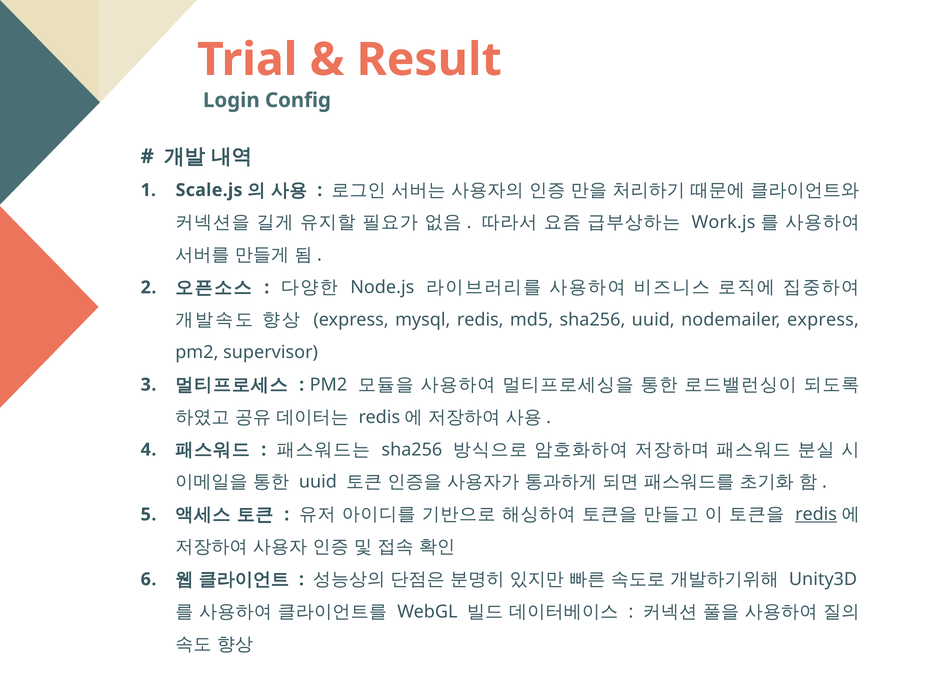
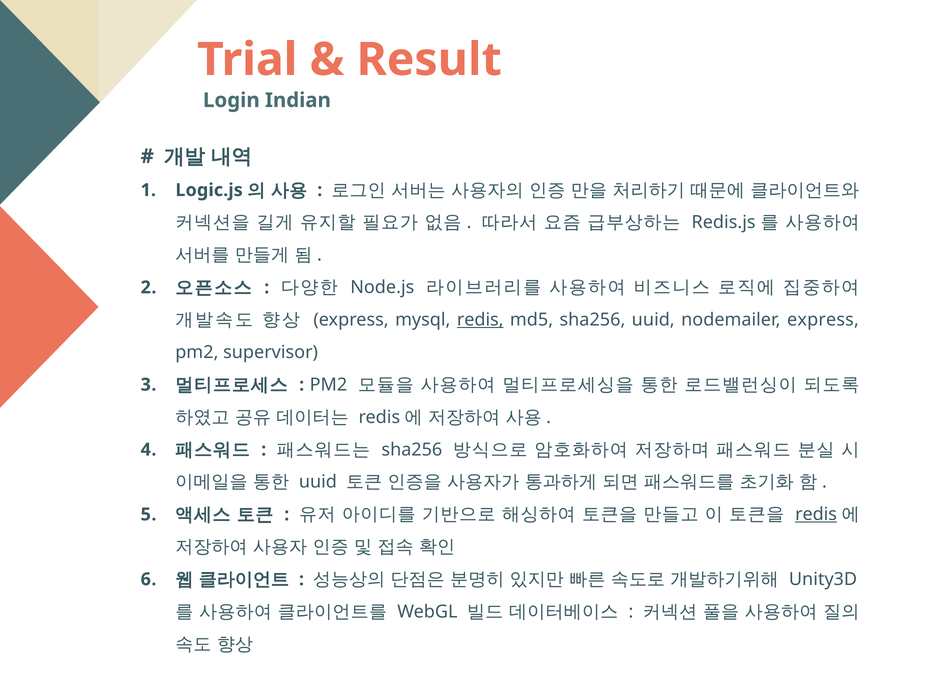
Config: Config -> Indian
Scale.js: Scale.js -> Logic.js
Work.js: Work.js -> Redis.js
redis at (480, 320) underline: none -> present
